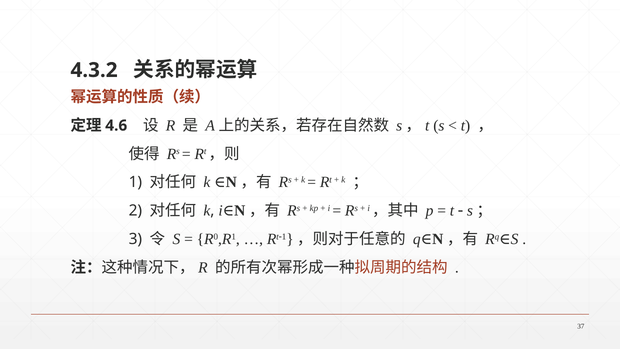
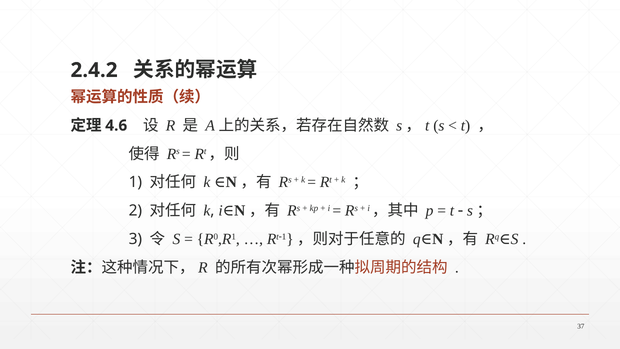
4.3.2: 4.3.2 -> 2.4.2
